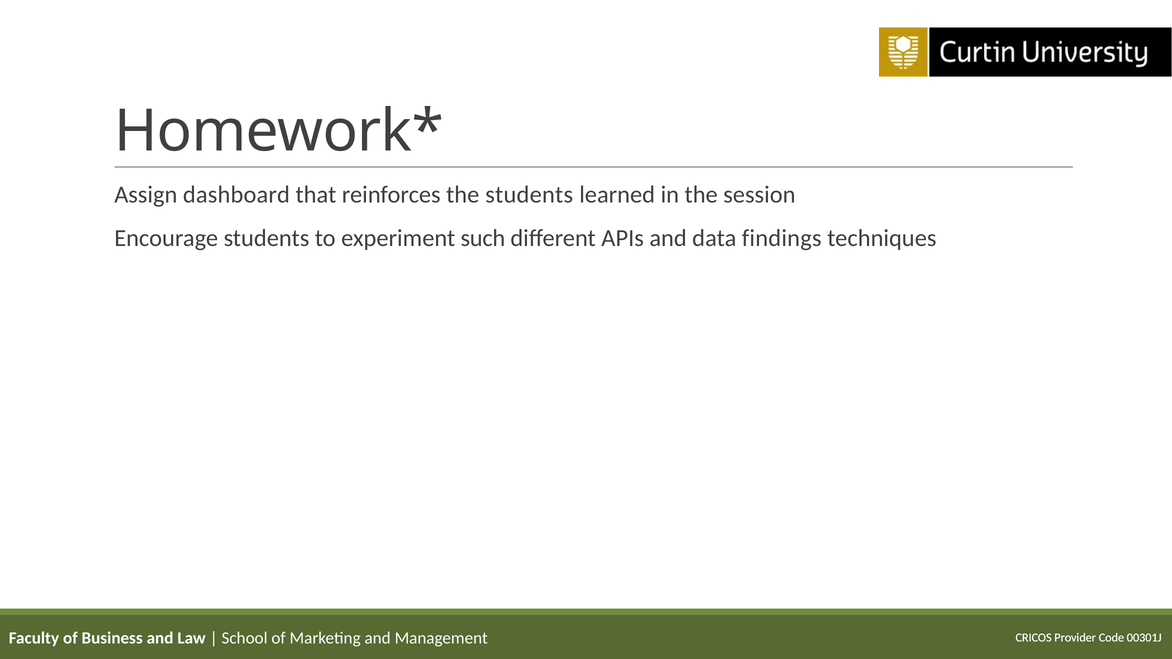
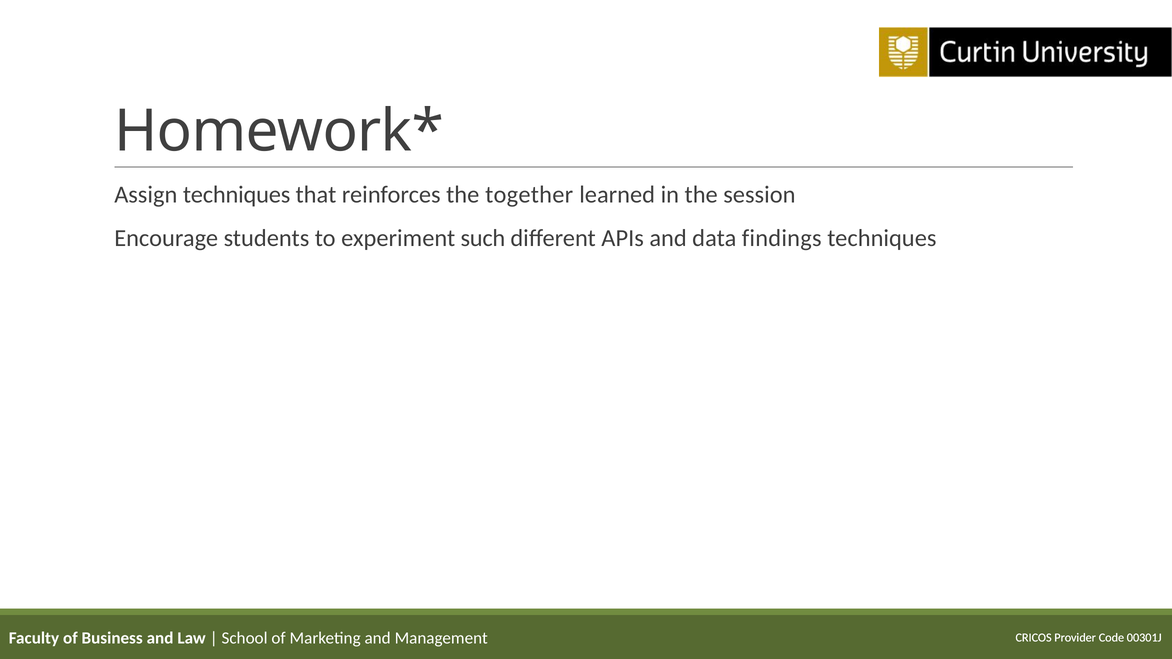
Assign dashboard: dashboard -> techniques
the students: students -> together
